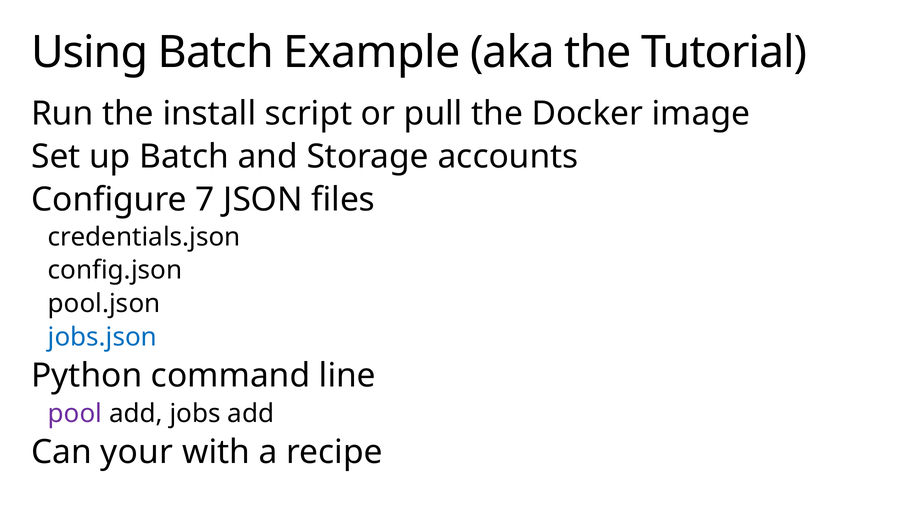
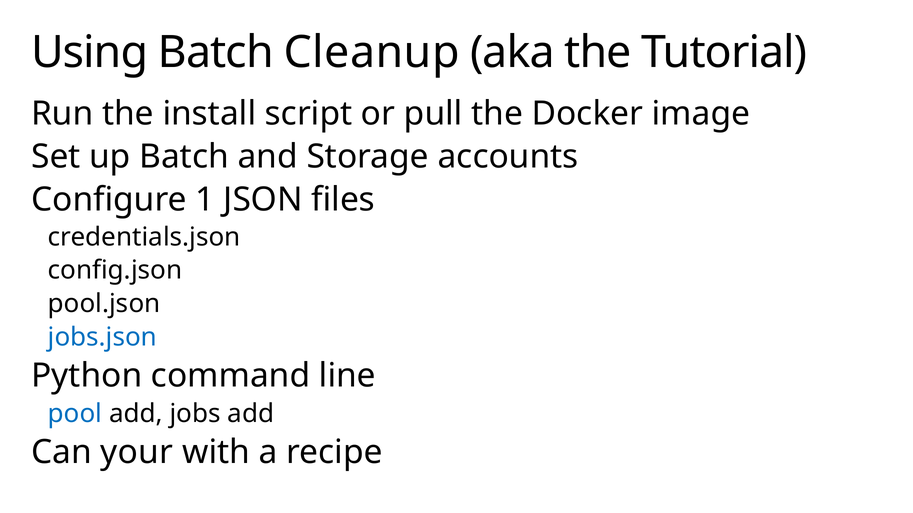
Example: Example -> Cleanup
7: 7 -> 1
pool colour: purple -> blue
